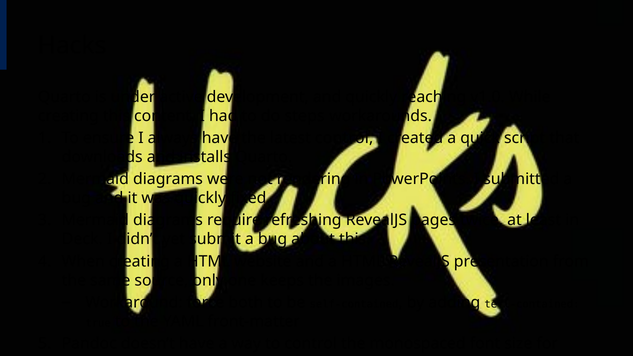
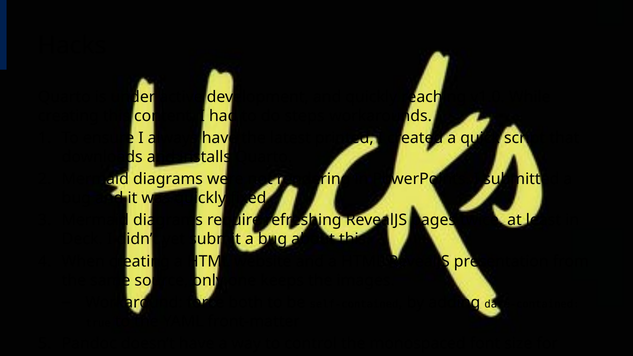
latest control: control -> printed
tell-contained: tell-contained -> date-contained
